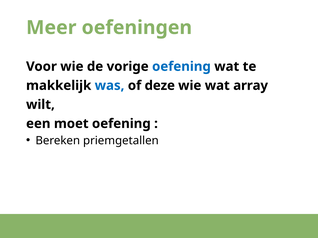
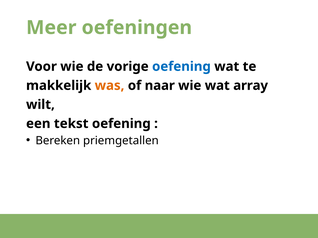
was colour: blue -> orange
deze: deze -> naar
moet: moet -> tekst
